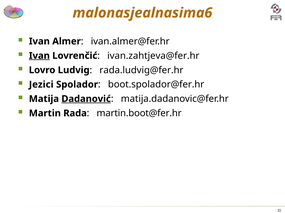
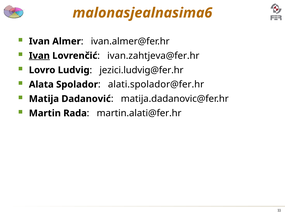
rada.ludvig@fer.hr: rada.ludvig@fer.hr -> jezici.ludvig@fer.hr
Jezici: Jezici -> Alata
boot.spolador@fer.hr: boot.spolador@fer.hr -> alati.spolador@fer.hr
Dadanović underline: present -> none
martin.boot@fer.hr: martin.boot@fer.hr -> martin.alati@fer.hr
